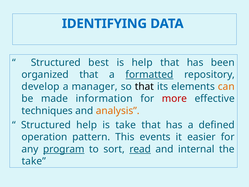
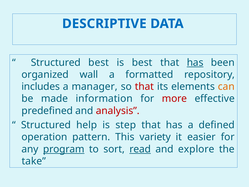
IDENTIFYING: IDENTIFYING -> DESCRIPTIVE
is help: help -> best
has at (195, 62) underline: none -> present
organized that: that -> wall
formatted underline: present -> none
develop: develop -> includes
that at (144, 86) colour: black -> red
techniques: techniques -> predefined
analysis colour: orange -> red
is take: take -> step
events: events -> variety
internal: internal -> explore
